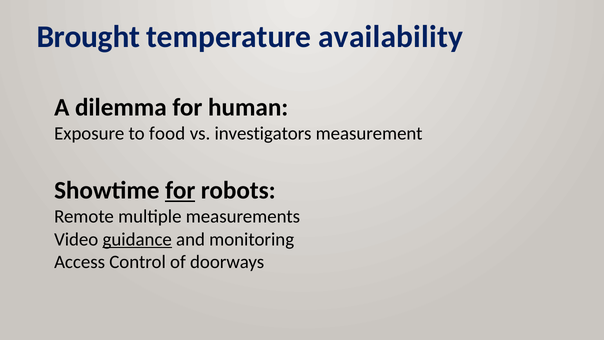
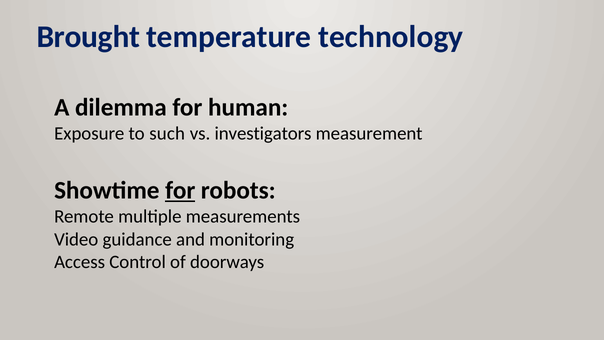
availability: availability -> technology
food: food -> such
guidance underline: present -> none
